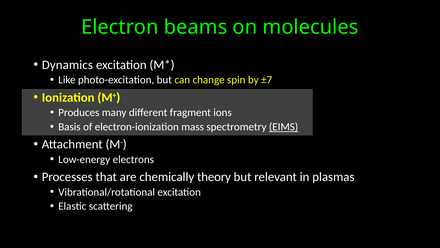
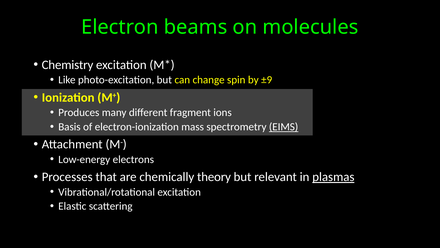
Dynamics: Dynamics -> Chemistry
±7: ±7 -> ±9
plasmas underline: none -> present
